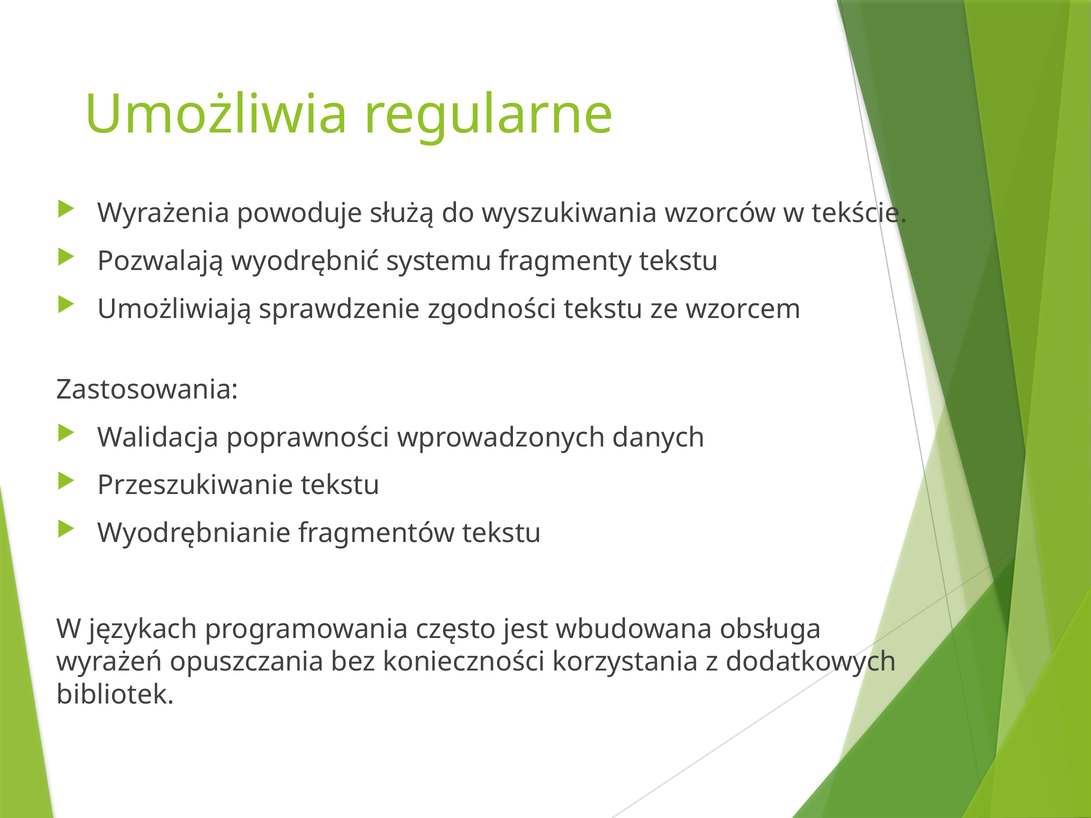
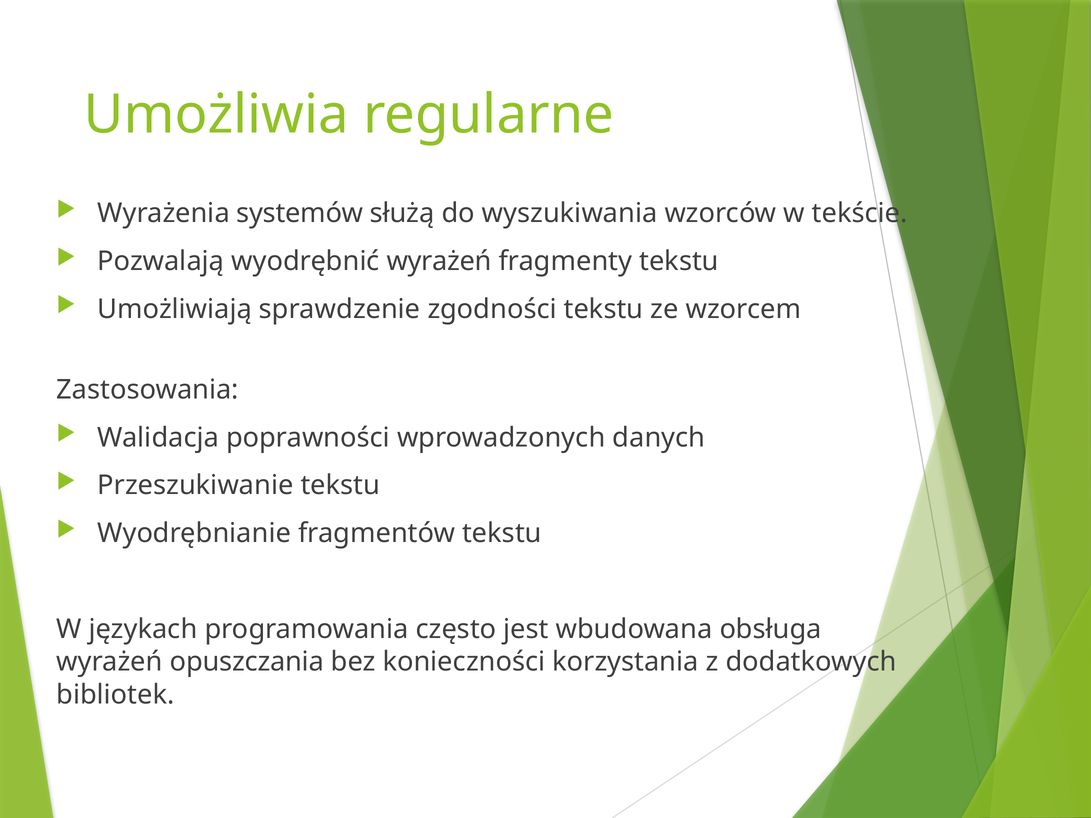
powoduje: powoduje -> systemów
wyodrębnić systemu: systemu -> wyrażeń
